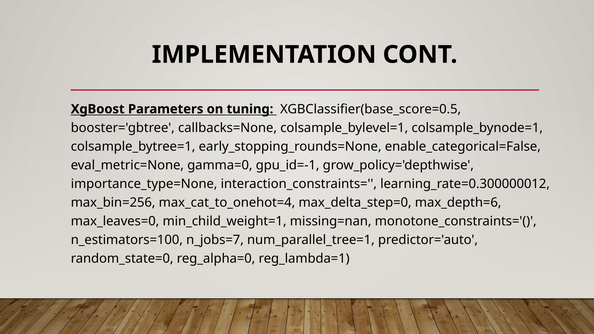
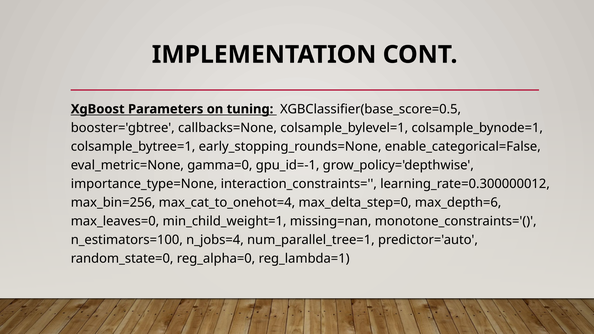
n_jobs=7: n_jobs=7 -> n_jobs=4
